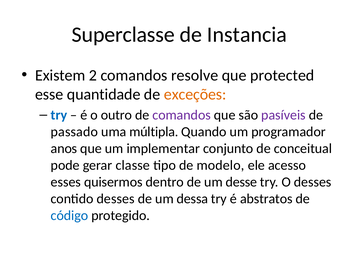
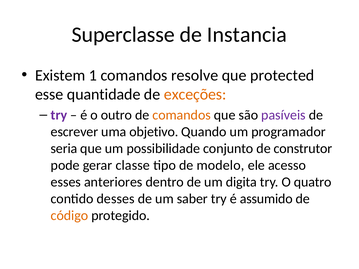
2: 2 -> 1
try at (59, 115) colour: blue -> purple
comandos at (182, 115) colour: purple -> orange
passado: passado -> escrever
múltipla: múltipla -> objetivo
anos: anos -> seria
implementar: implementar -> possibilidade
conceitual: conceitual -> construtor
quisermos: quisermos -> anteriores
desse: desse -> digita
O desses: desses -> quatro
dessa: dessa -> saber
abstratos: abstratos -> assumido
código colour: blue -> orange
